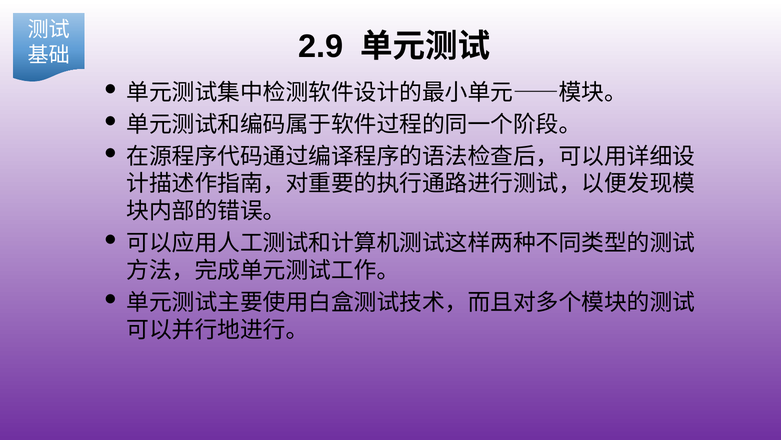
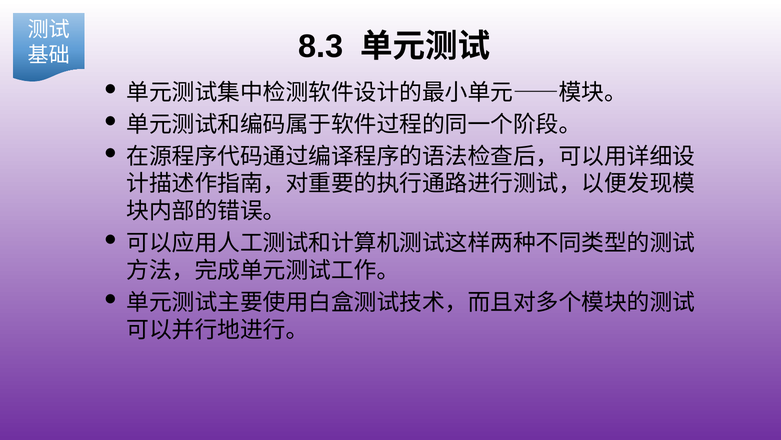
2.9: 2.9 -> 8.3
